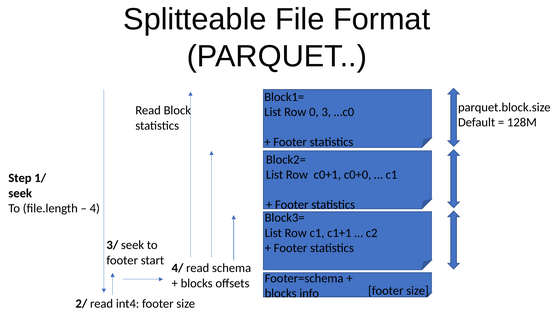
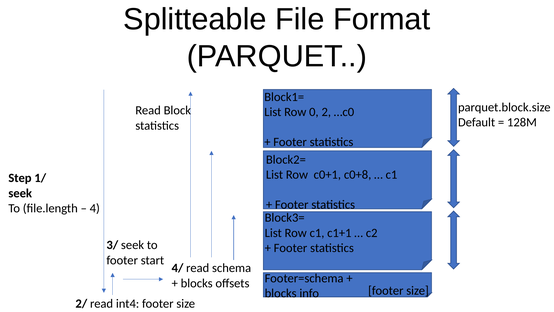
3: 3 -> 2
c0+0: c0+0 -> c0+8
